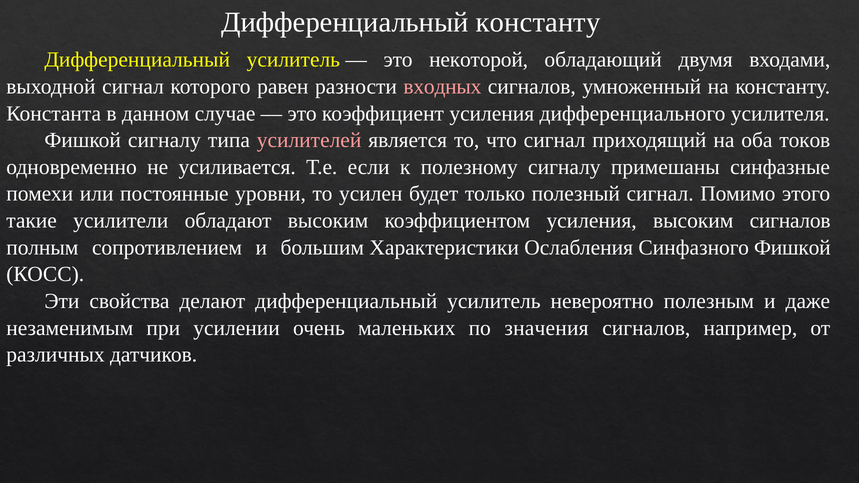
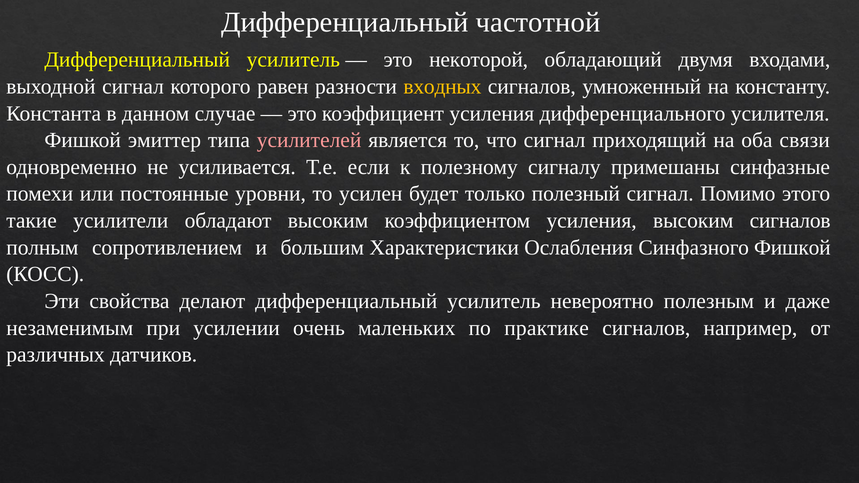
Дифференциальный константу: константу -> частотной
входных colour: pink -> yellow
Фишкой сигналу: сигналу -> эмиттер
токов: токов -> связи
значения: значения -> практике
